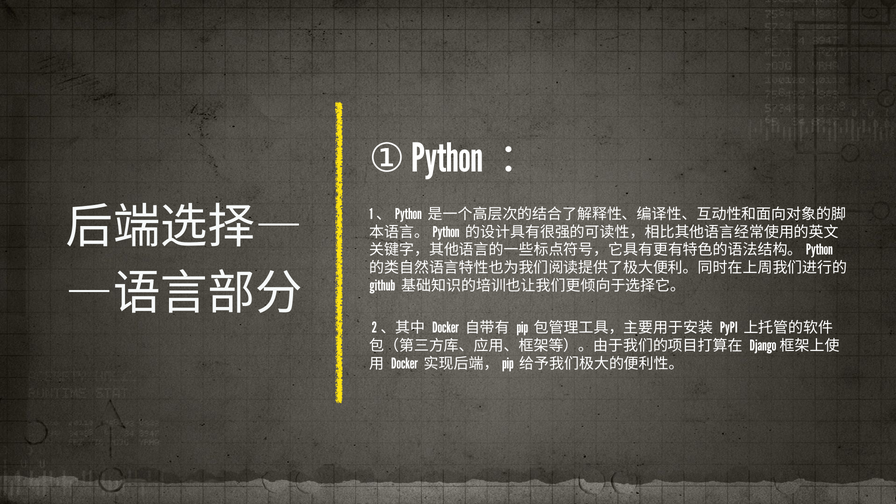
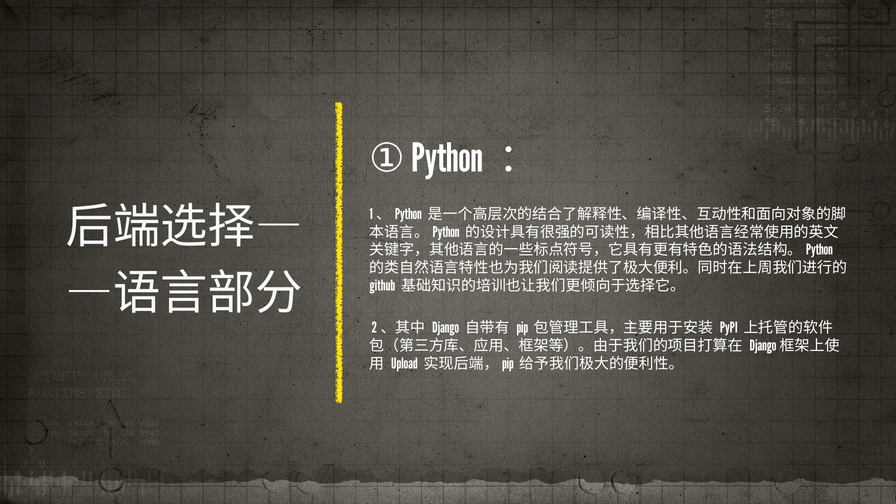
Docker at (446, 328): Docker -> Django
Docker at (405, 364): Docker -> Upload
